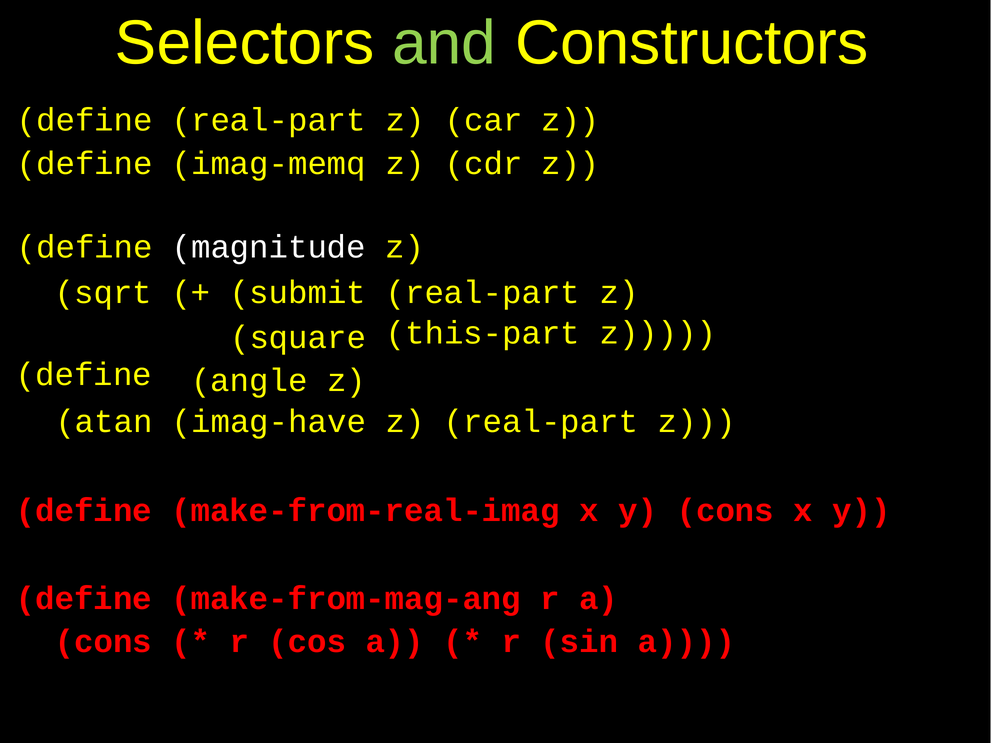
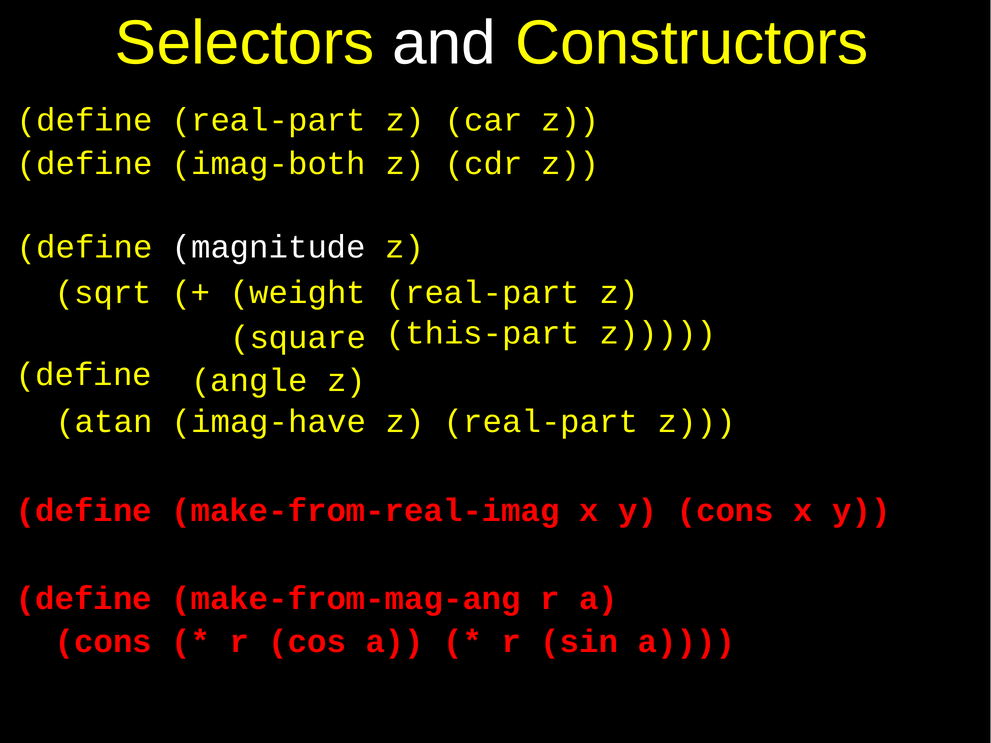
and colour: light green -> white
imag-memq: imag-memq -> imag-both
submit: submit -> weight
